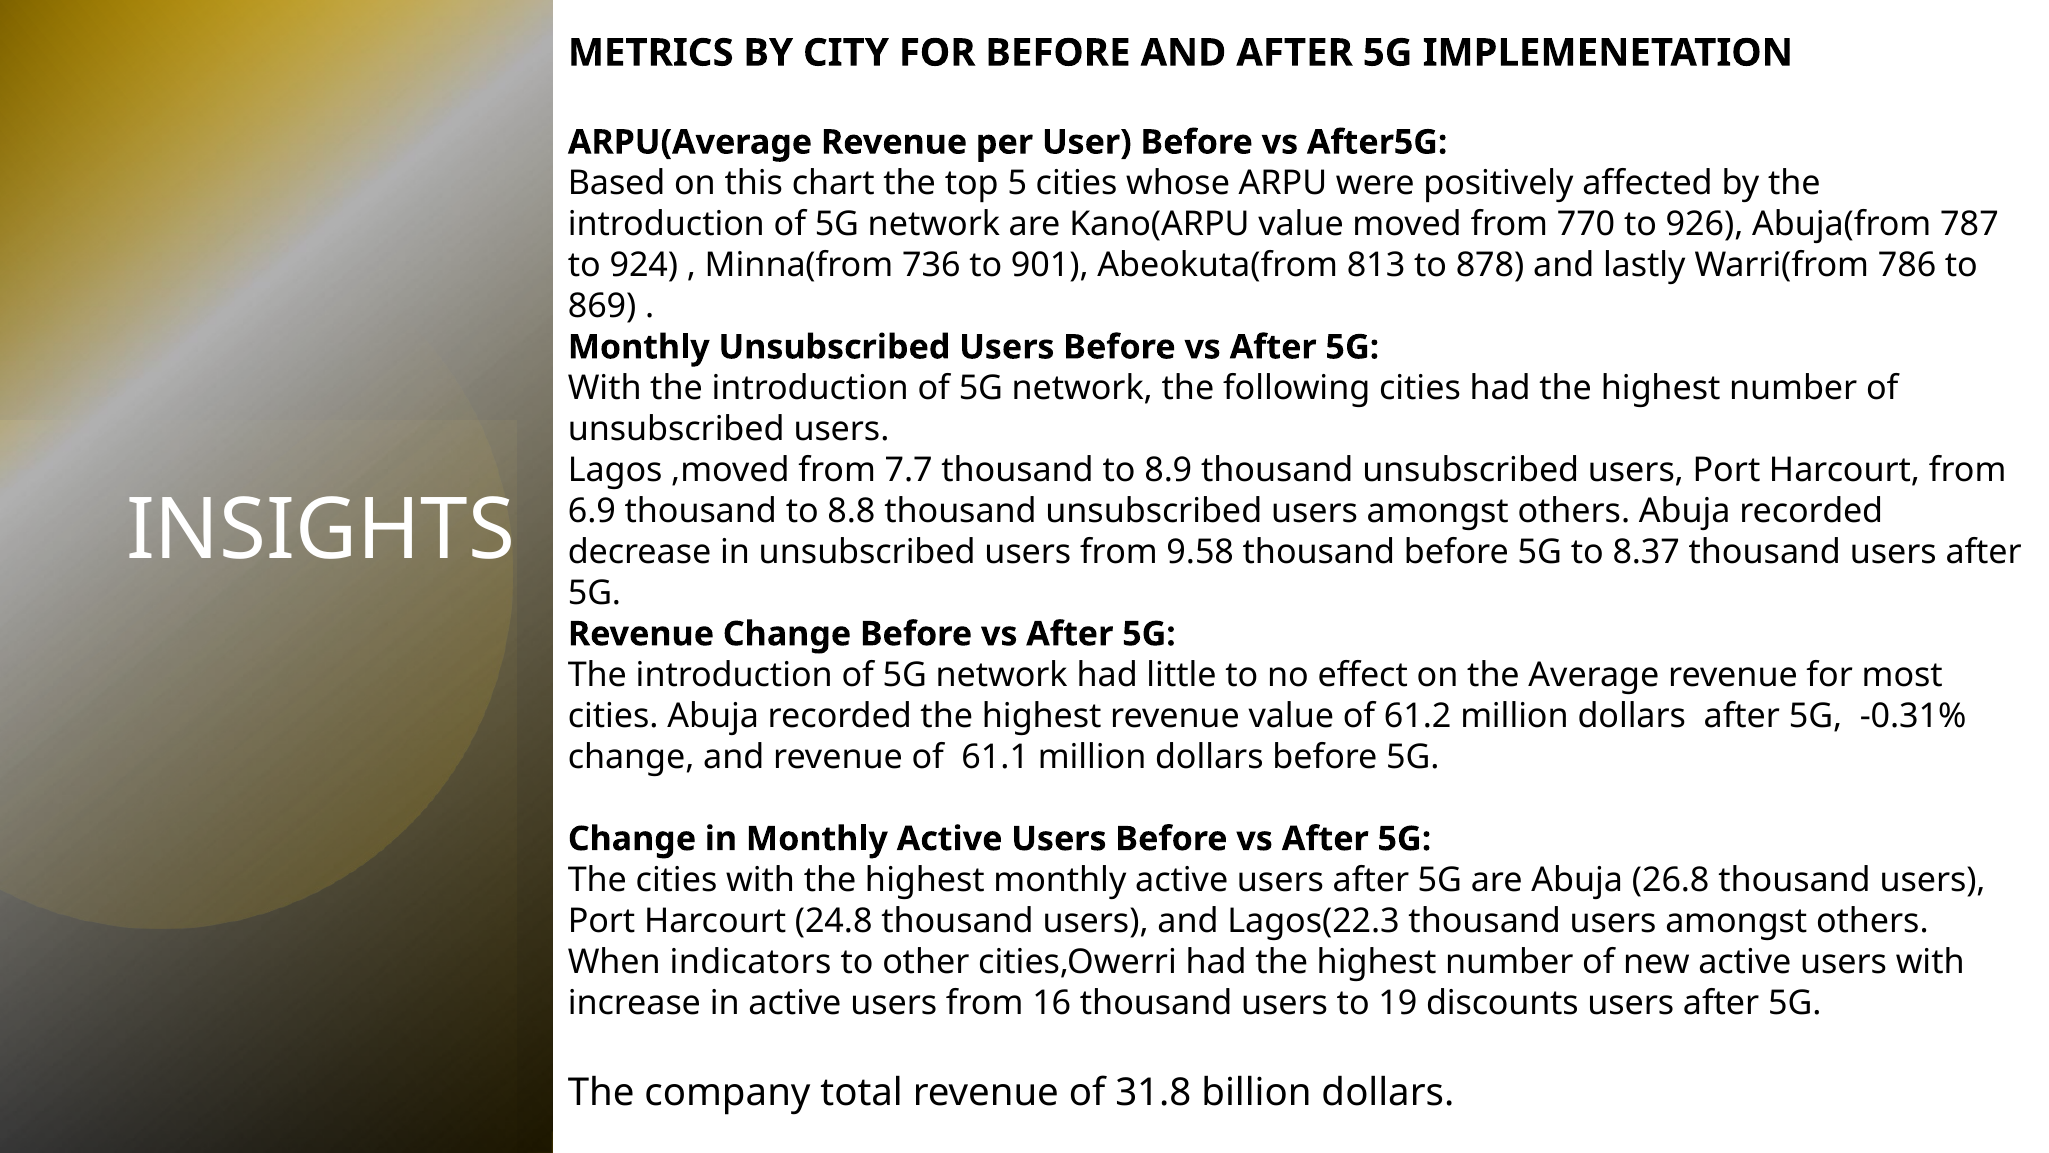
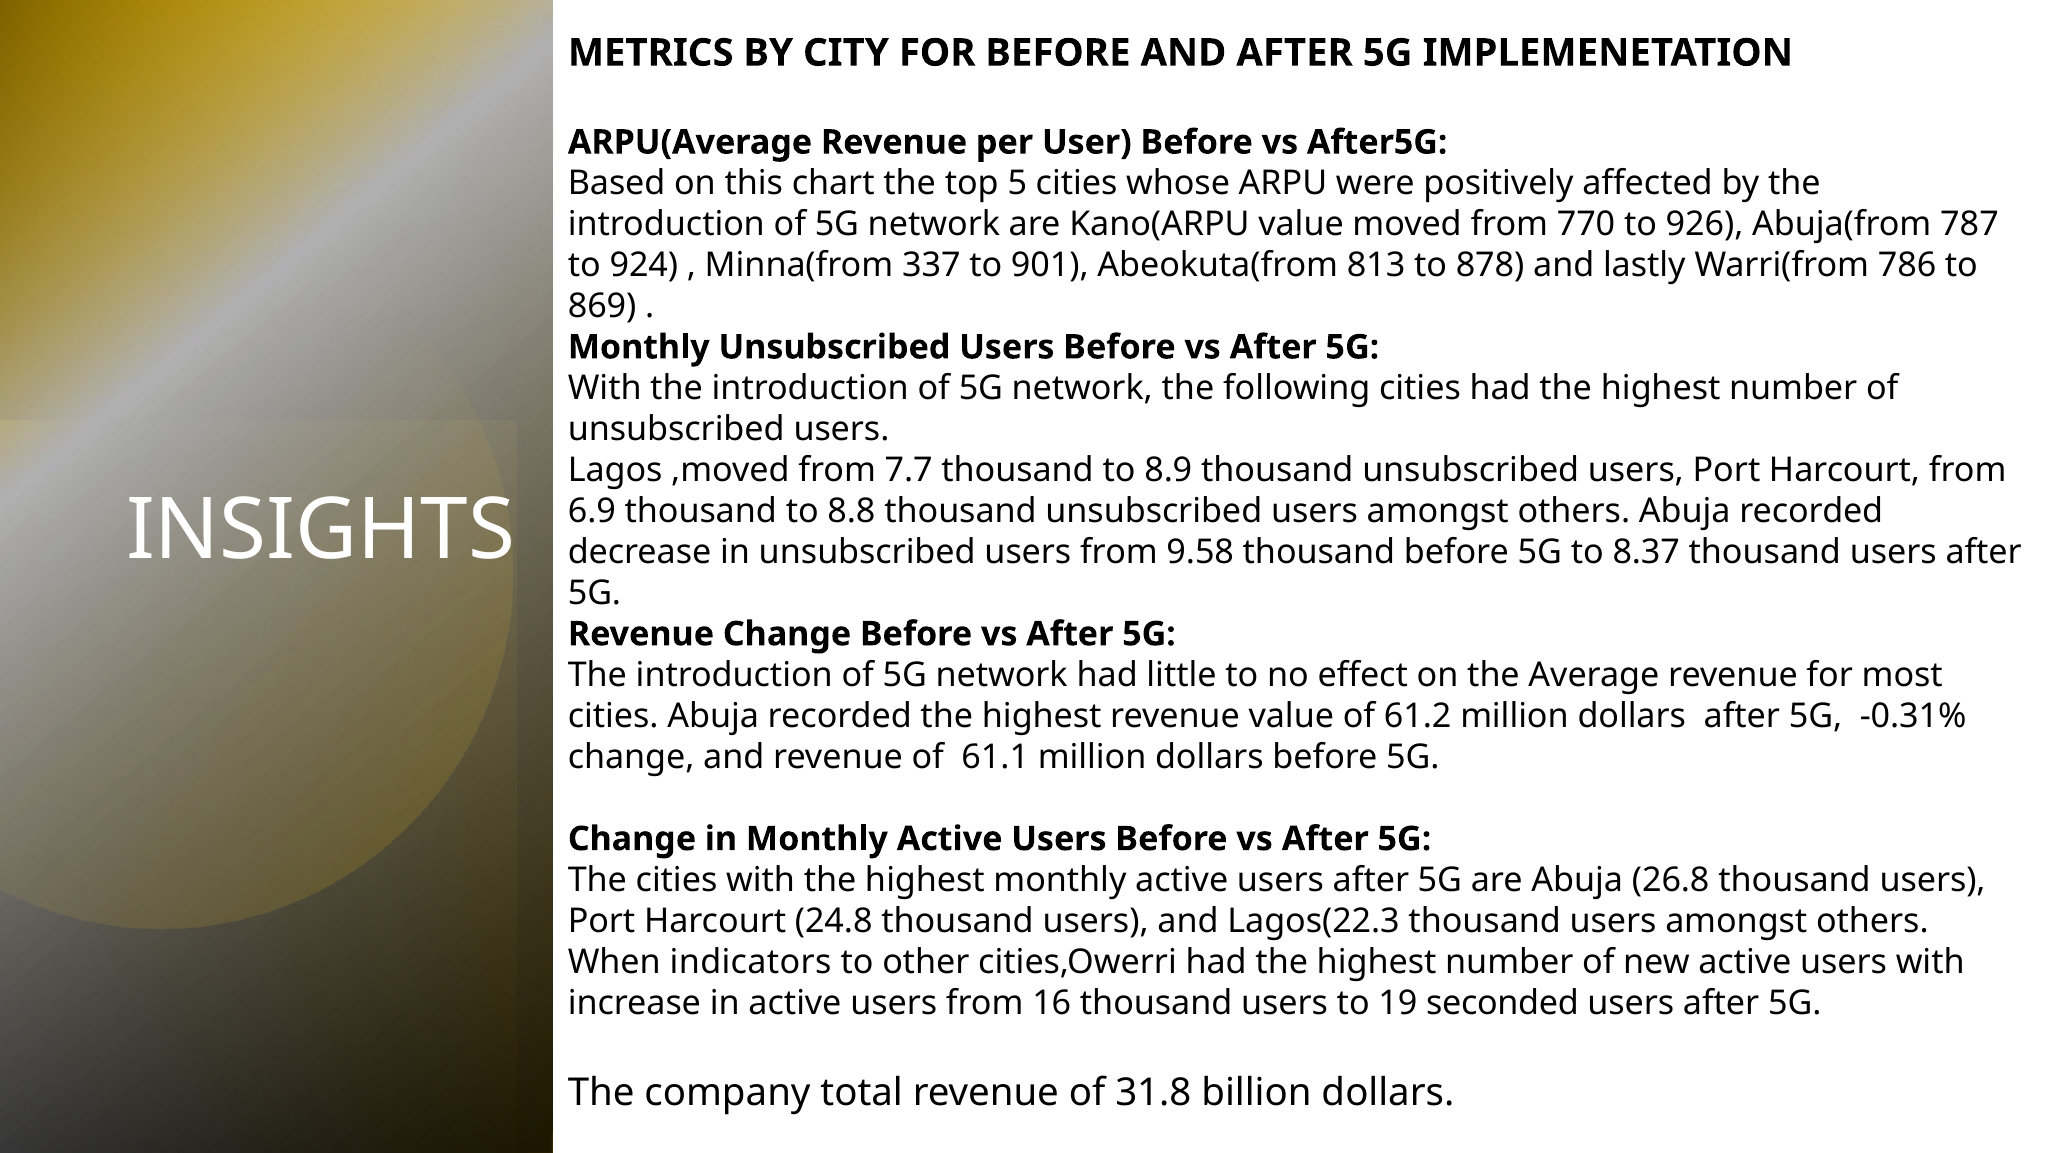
736: 736 -> 337
discounts: discounts -> seconded
